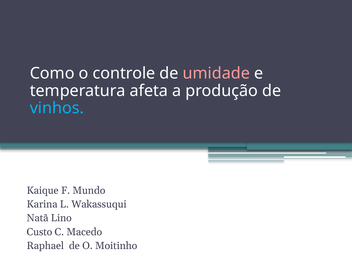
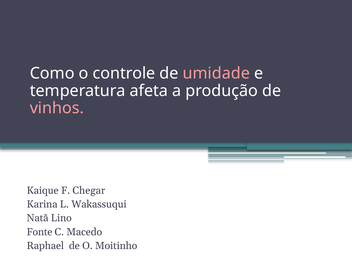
vinhos colour: light blue -> pink
Mundo: Mundo -> Chegar
Custo: Custo -> Fonte
